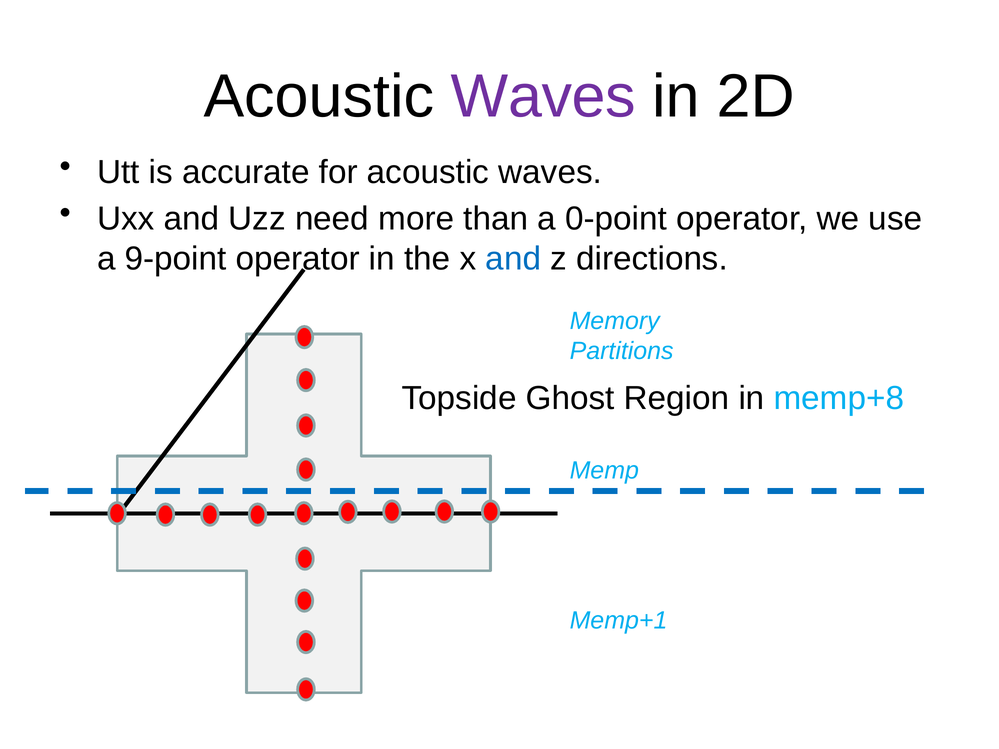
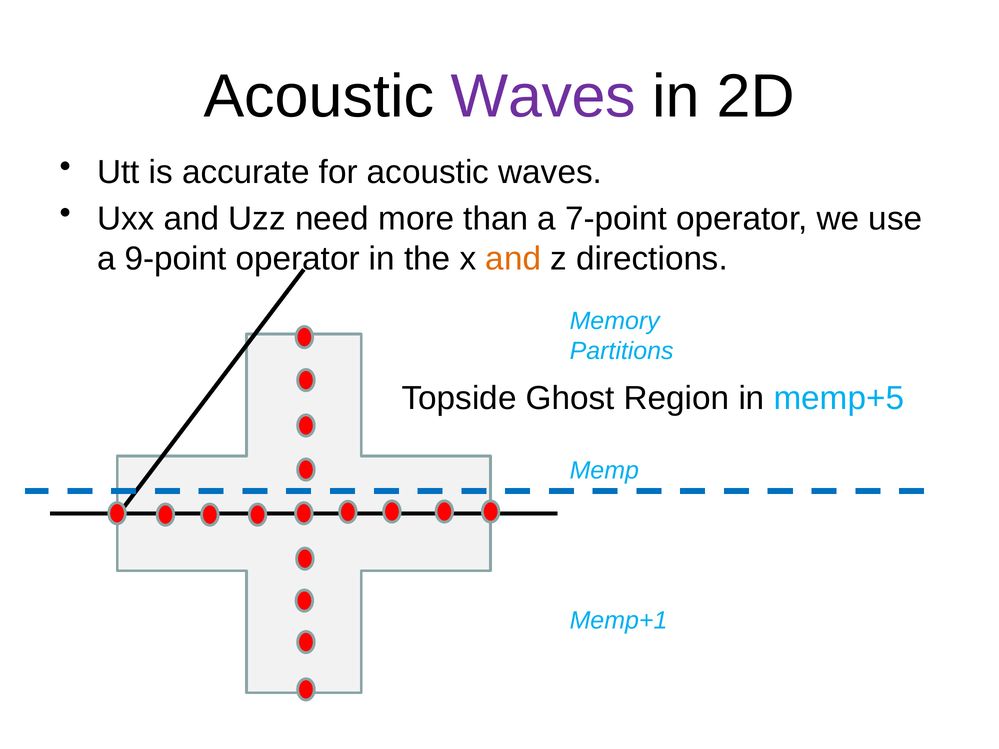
0-point: 0-point -> 7-point
and at (513, 259) colour: blue -> orange
memp+8: memp+8 -> memp+5
